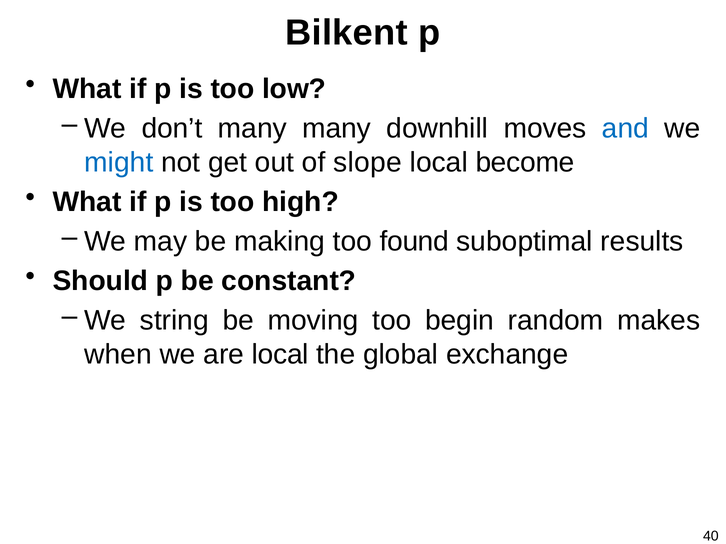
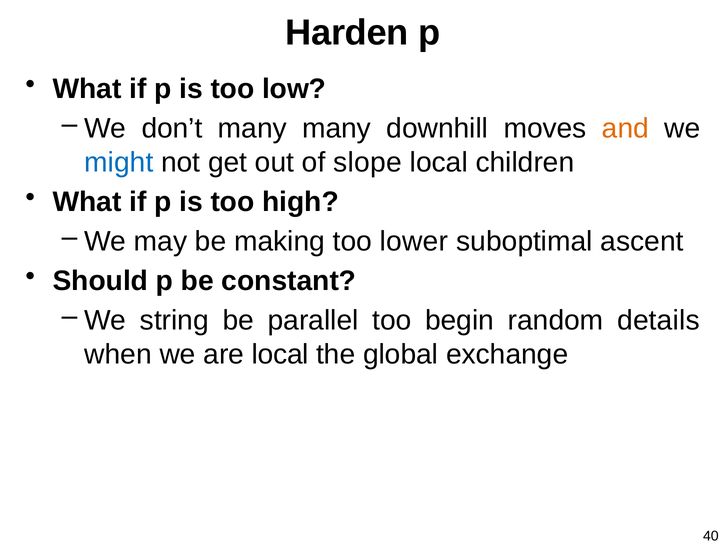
Bilkent: Bilkent -> Harden
and colour: blue -> orange
become: become -> children
found: found -> lower
results: results -> ascent
moving: moving -> parallel
makes: makes -> details
